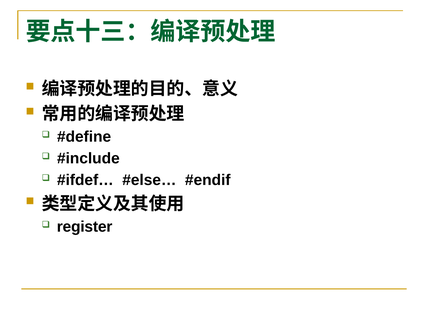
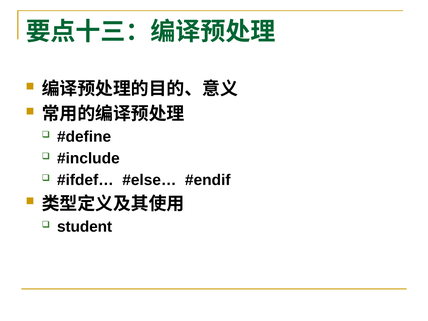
register: register -> student
